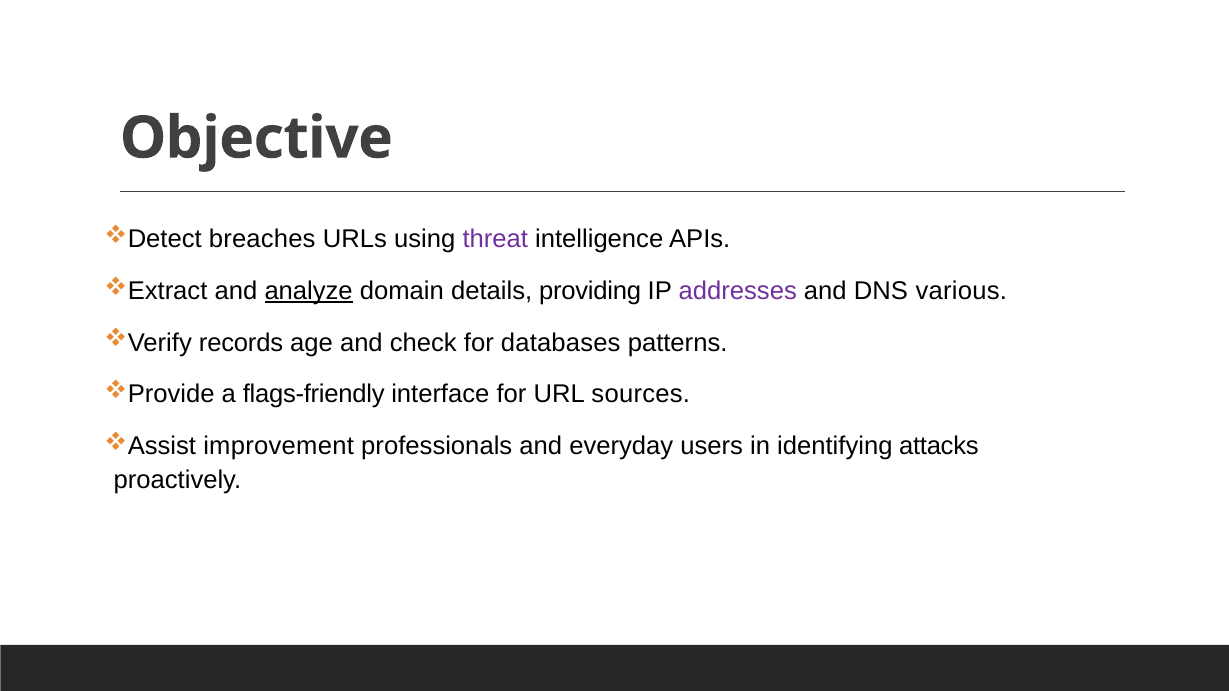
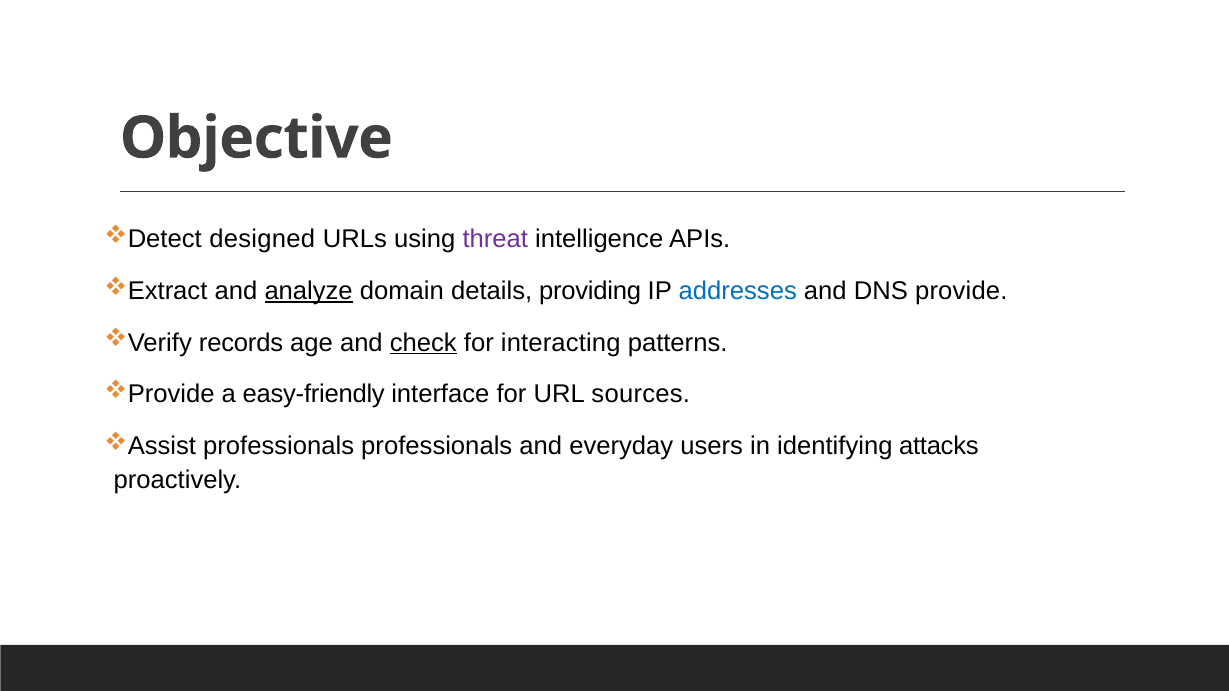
breaches: breaches -> designed
addresses colour: purple -> blue
various: various -> provide
check underline: none -> present
databases: databases -> interacting
flags-friendly: flags-friendly -> easy-friendly
improvement at (279, 446): improvement -> professionals
